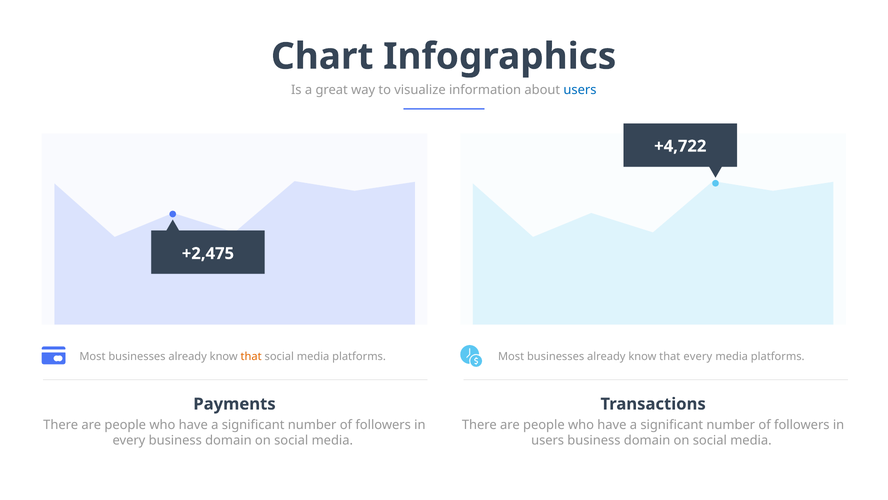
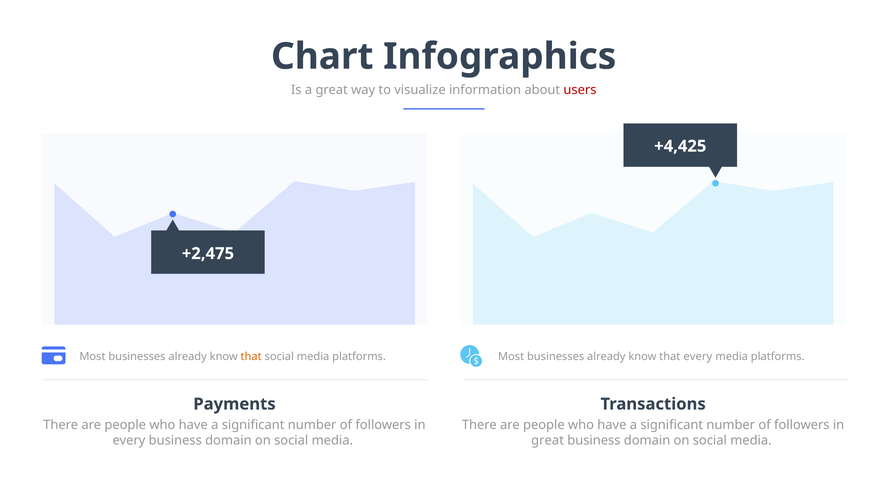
users at (580, 90) colour: blue -> red
+4,722: +4,722 -> +4,425
users at (548, 440): users -> great
